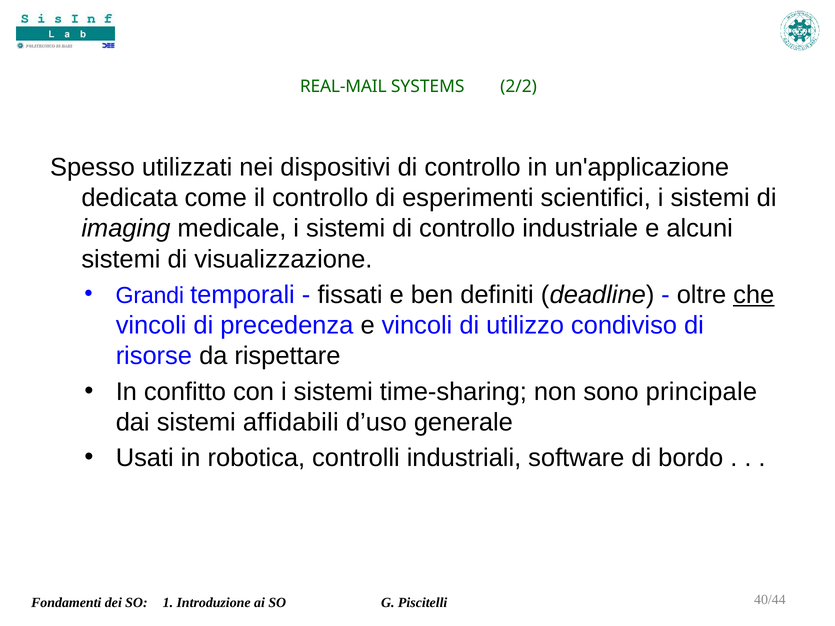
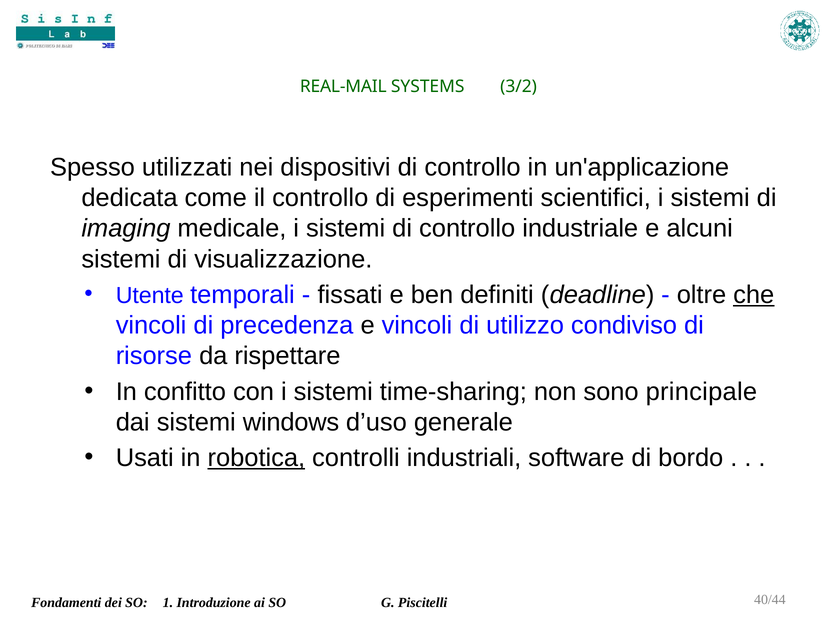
2/2: 2/2 -> 3/2
Grandi: Grandi -> Utente
affidabili: affidabili -> windows
robotica underline: none -> present
